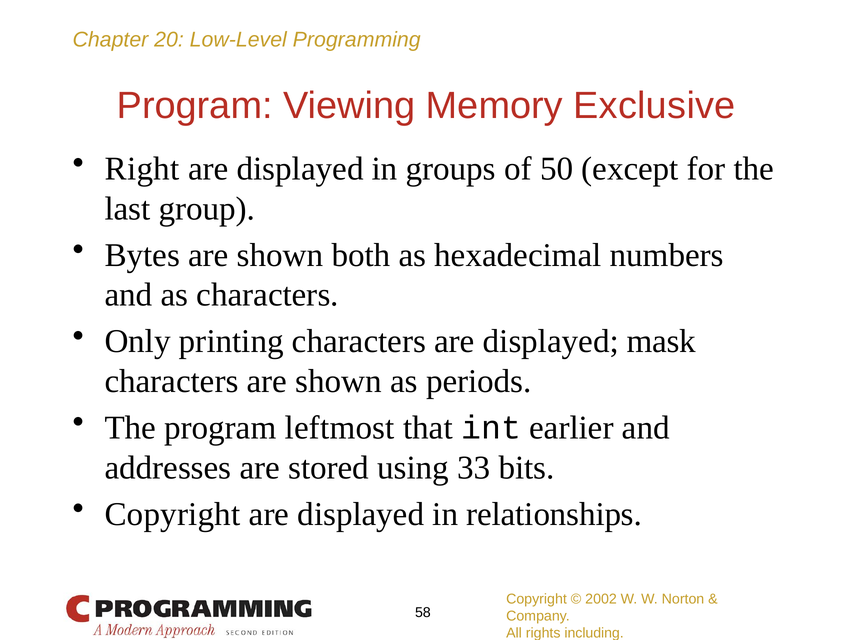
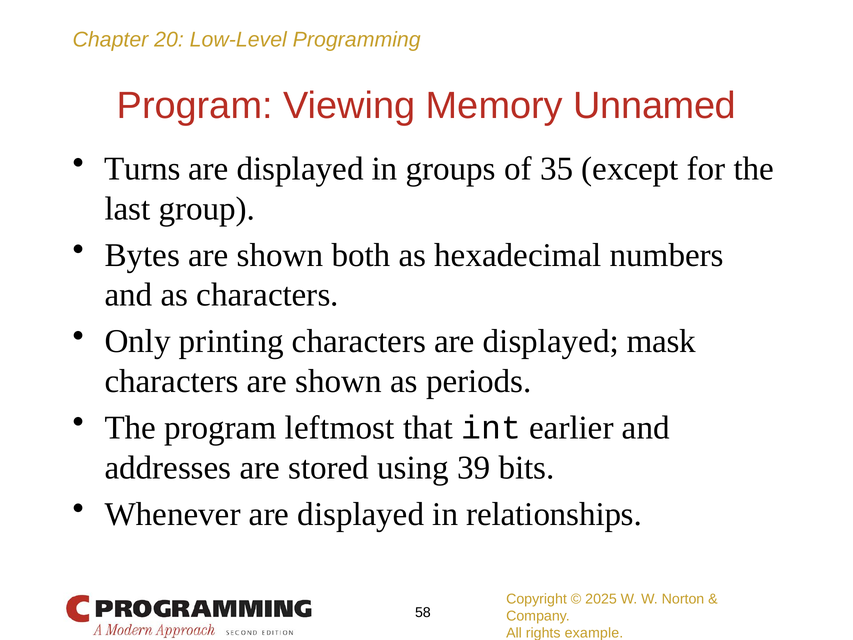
Exclusive: Exclusive -> Unnamed
Right: Right -> Turns
50: 50 -> 35
33: 33 -> 39
Copyright at (173, 514): Copyright -> Whenever
2002: 2002 -> 2025
including: including -> example
